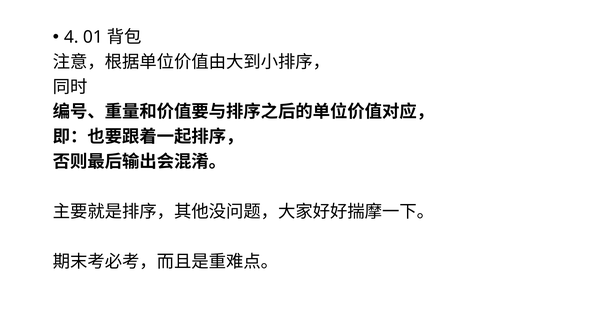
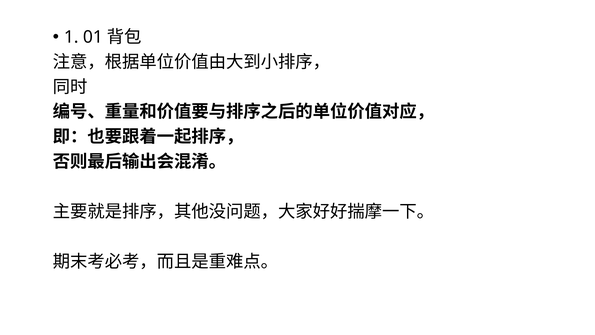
4: 4 -> 1
